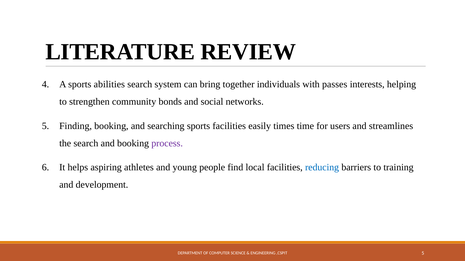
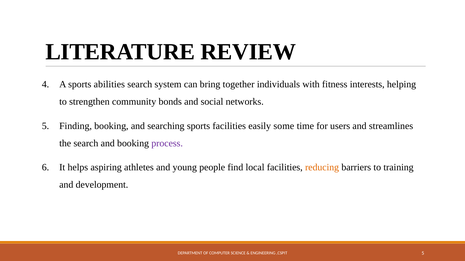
passes: passes -> fitness
times: times -> some
reducing colour: blue -> orange
